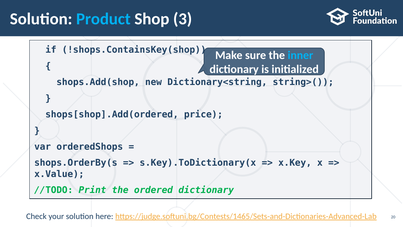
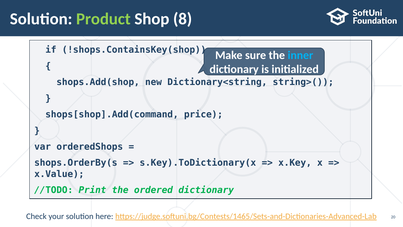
Product colour: light blue -> light green
3: 3 -> 8
shops[shop].Add(ordered: shops[shop].Add(ordered -> shops[shop].Add(command
